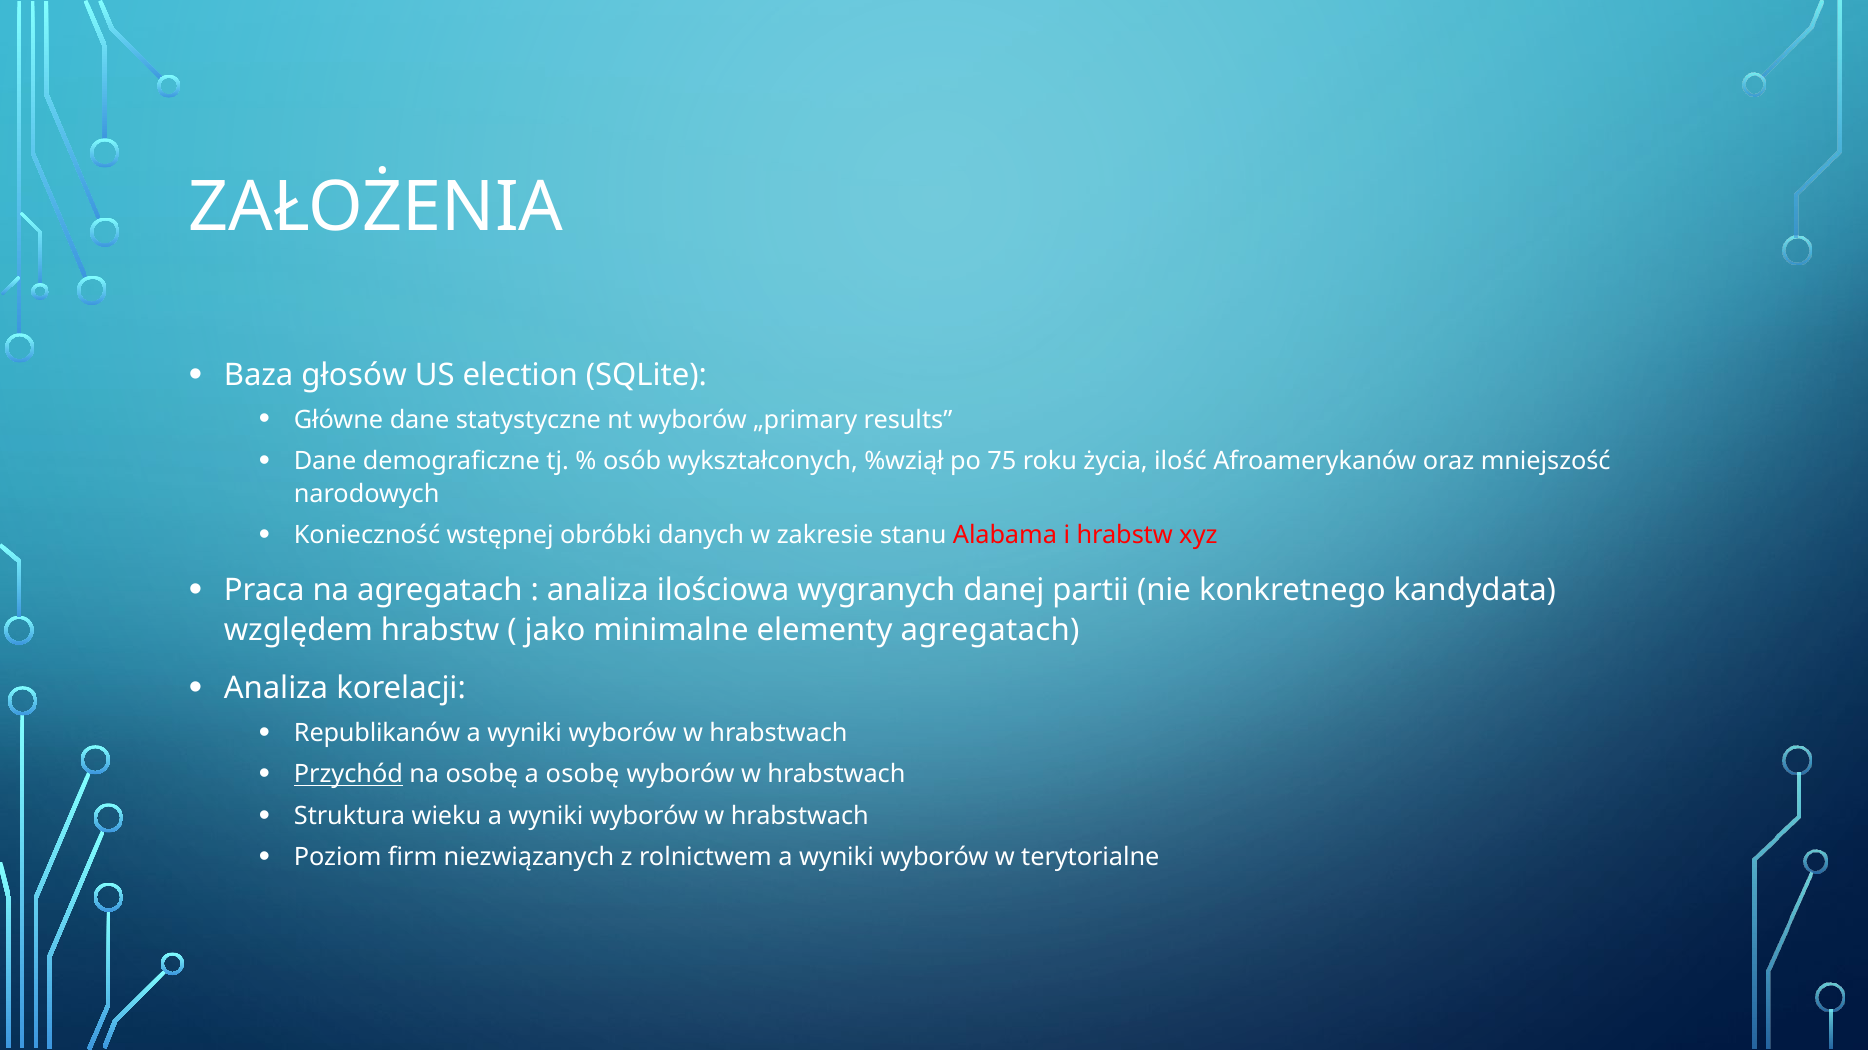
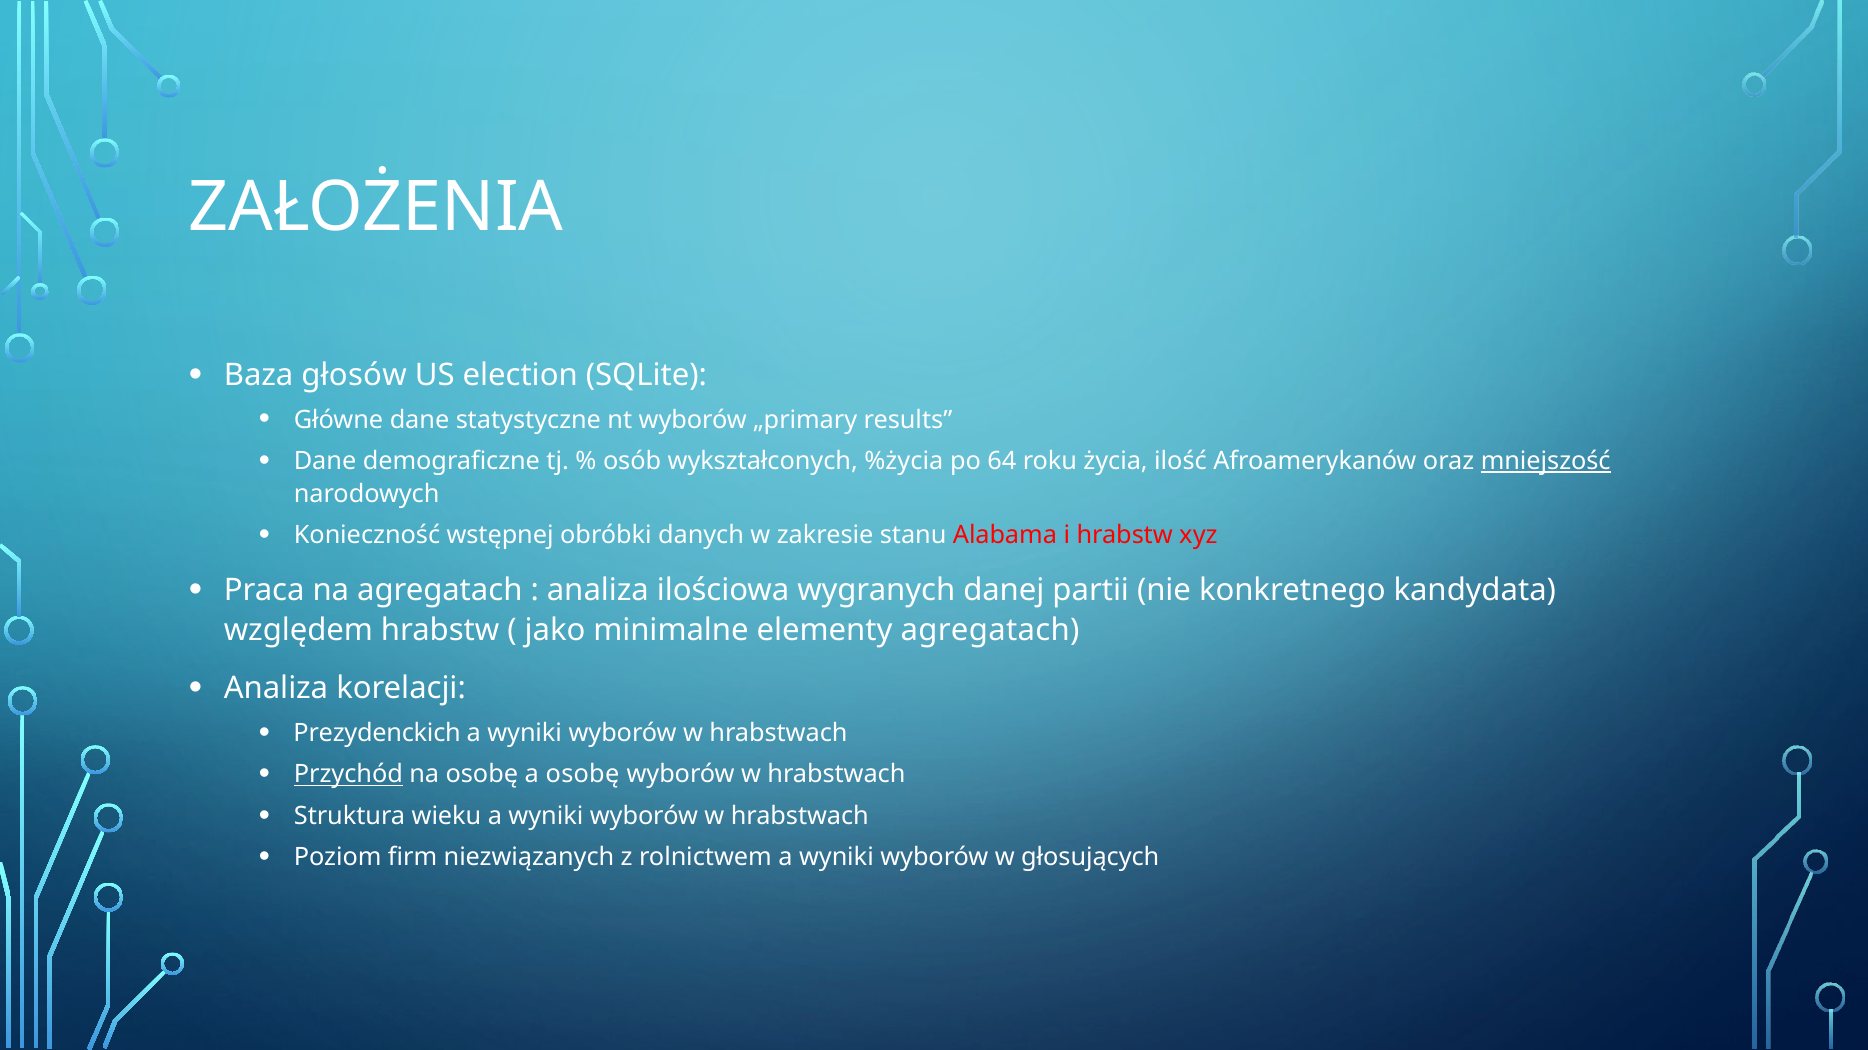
%wziął: %wziął -> %życia
75: 75 -> 64
mniejszość underline: none -> present
Republikanów: Republikanów -> Prezydenckich
terytorialne: terytorialne -> głosujących
